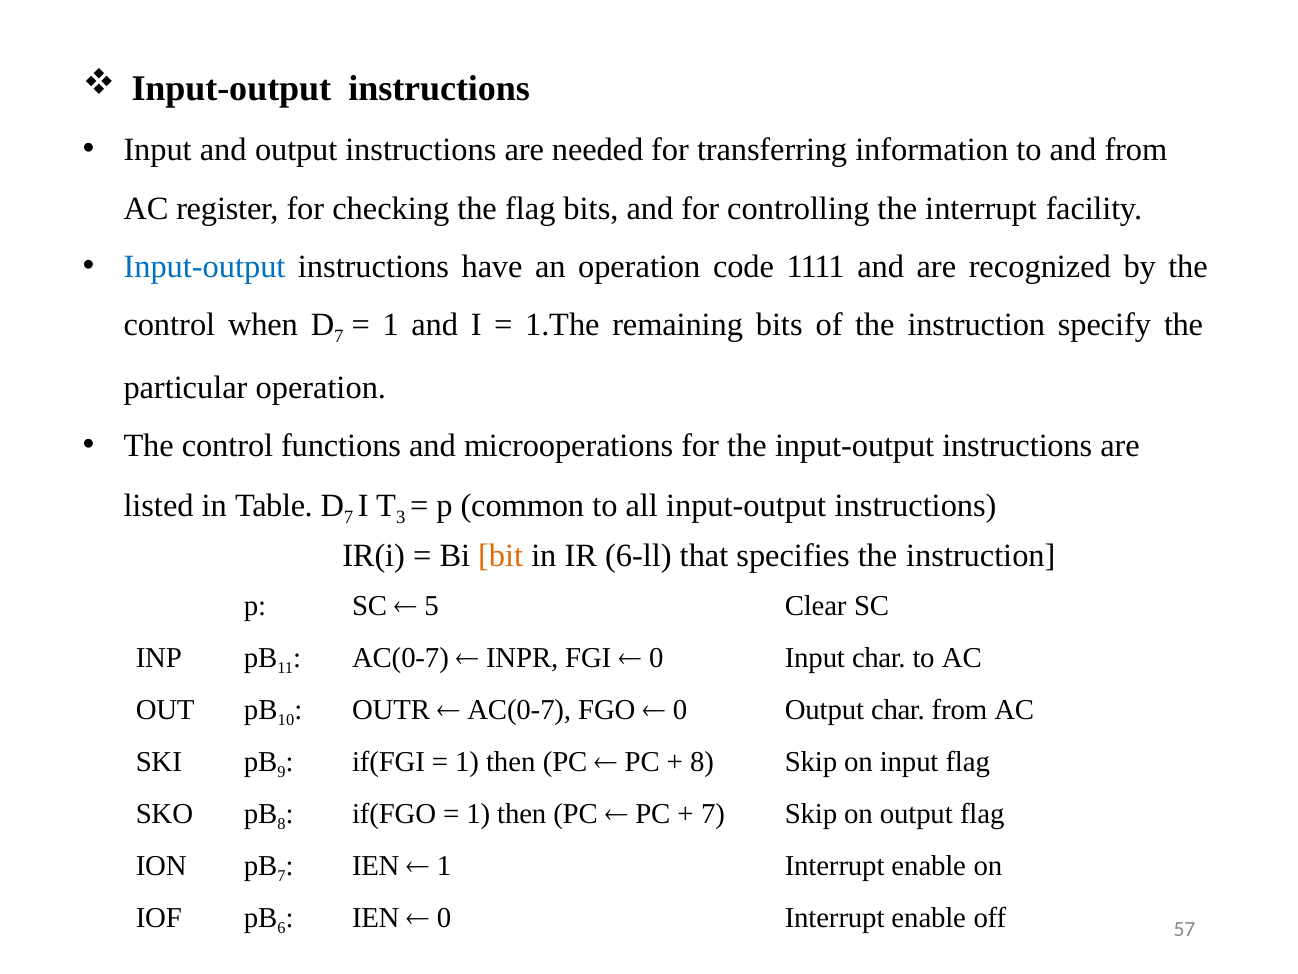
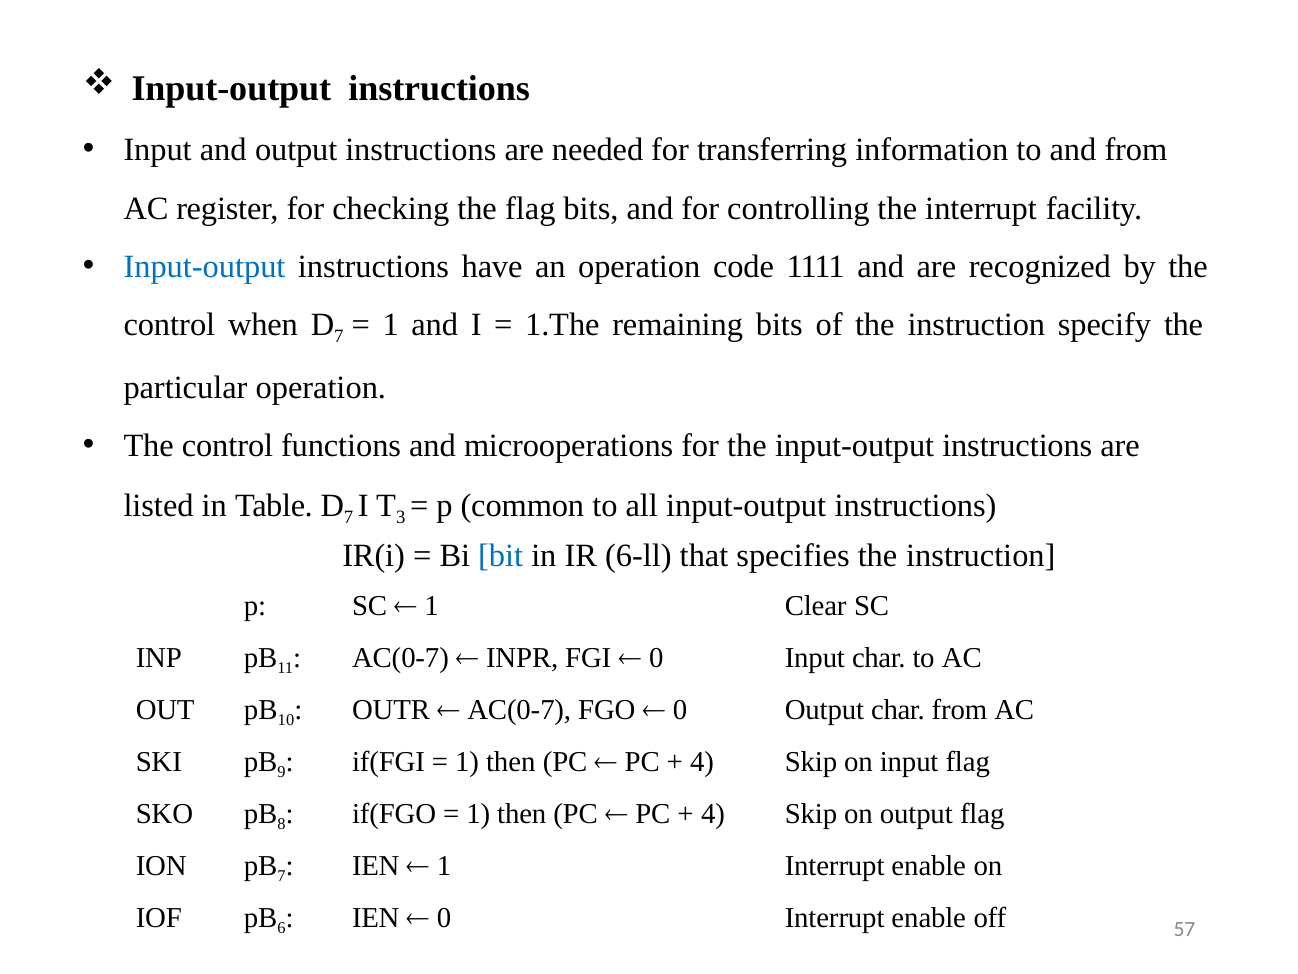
bit colour: orange -> blue
5 at (432, 606): 5 -> 1
8 at (702, 762): 8 -> 4
7 at (713, 814): 7 -> 4
